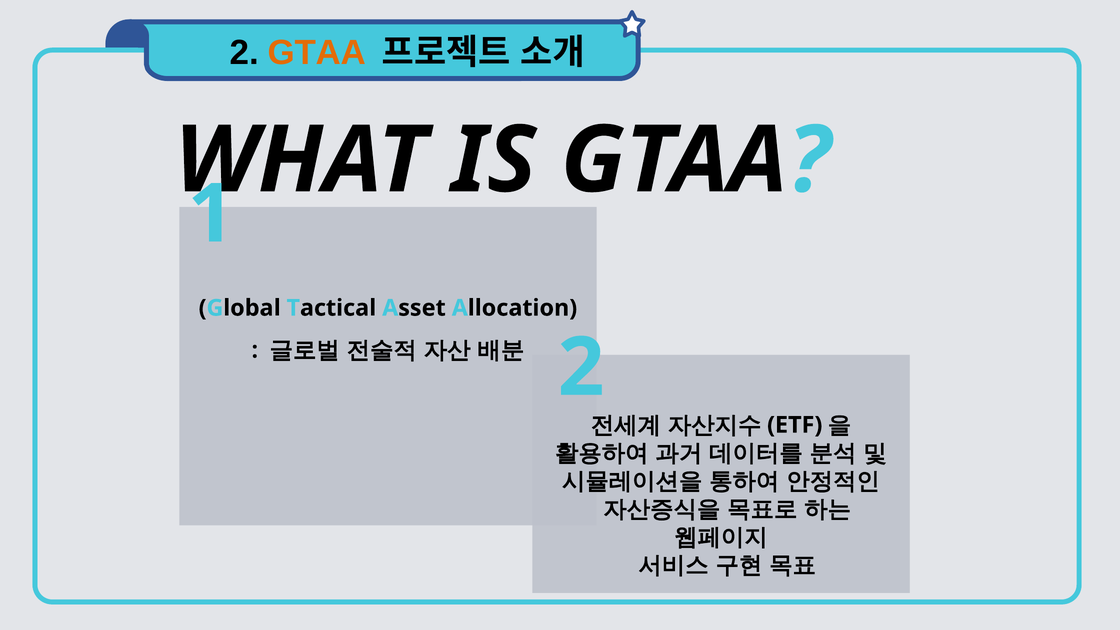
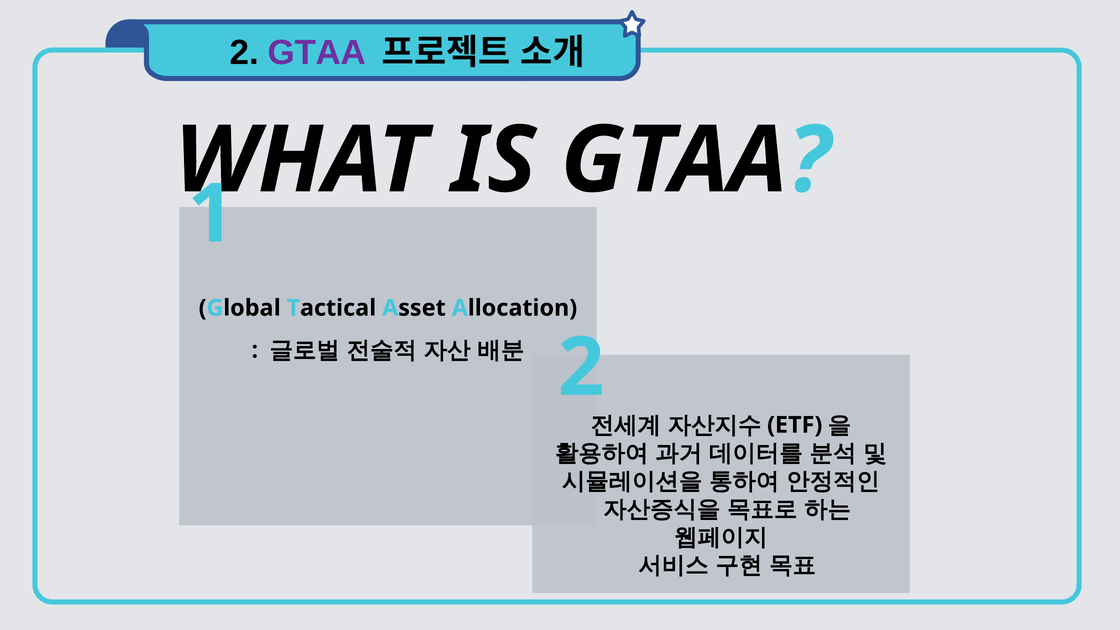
GTAA at (317, 53) colour: orange -> purple
